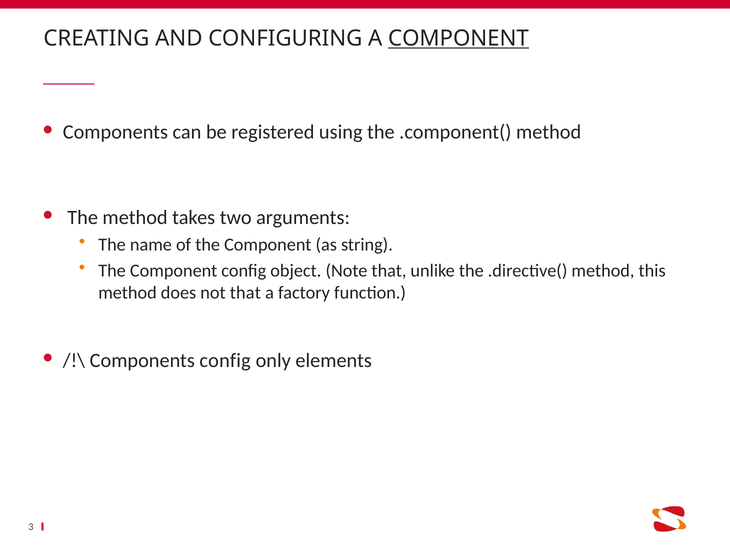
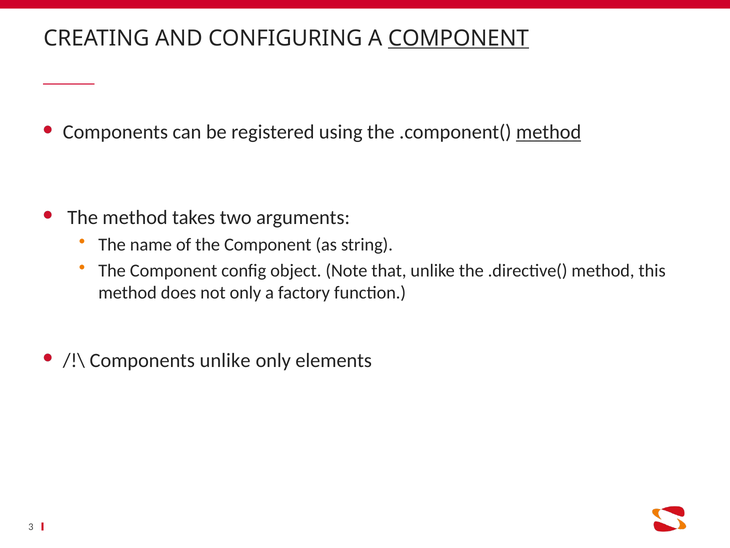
method at (549, 132) underline: none -> present
not that: that -> only
Components config: config -> unlike
